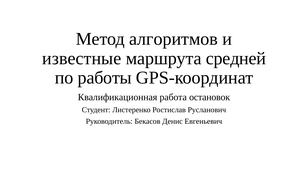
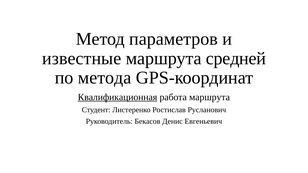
алгоритмов: алгоритмов -> параметров
работы: работы -> метода
Квалификационная underline: none -> present
работа остановок: остановок -> маршрута
